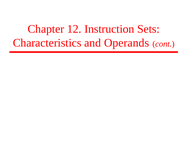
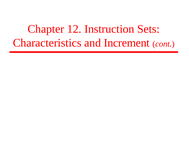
Operands: Operands -> Increment
